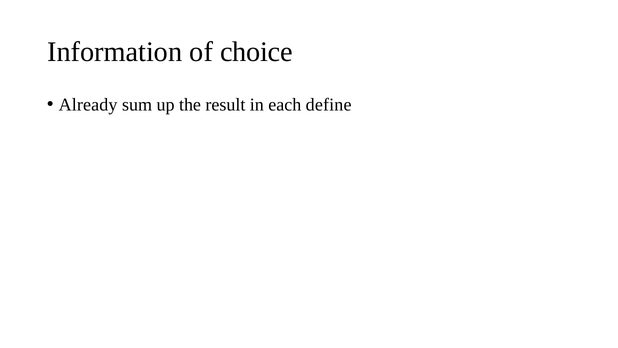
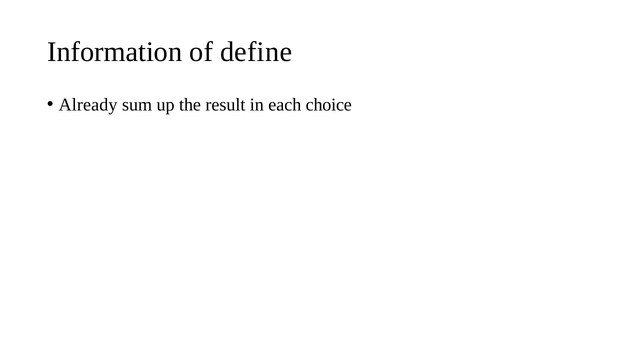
choice: choice -> define
define: define -> choice
